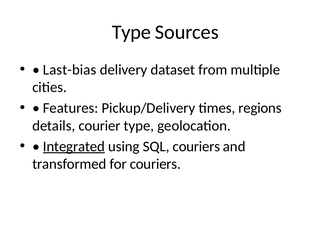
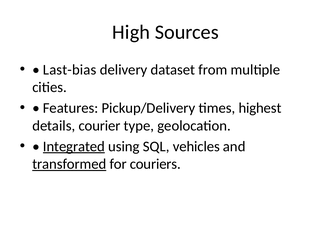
Type at (131, 32): Type -> High
regions: regions -> highest
SQL couriers: couriers -> vehicles
transformed underline: none -> present
